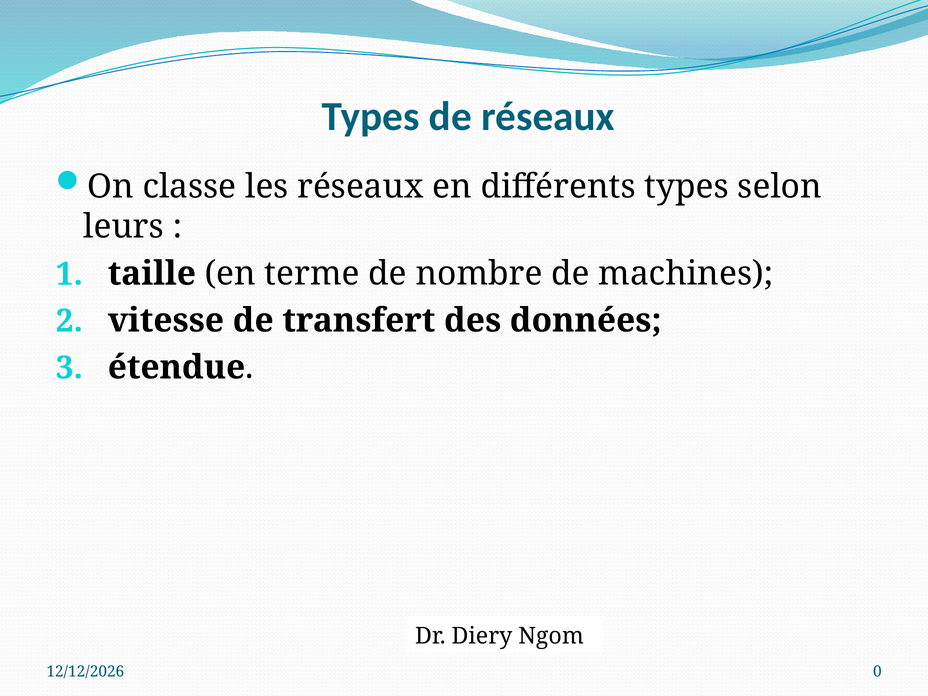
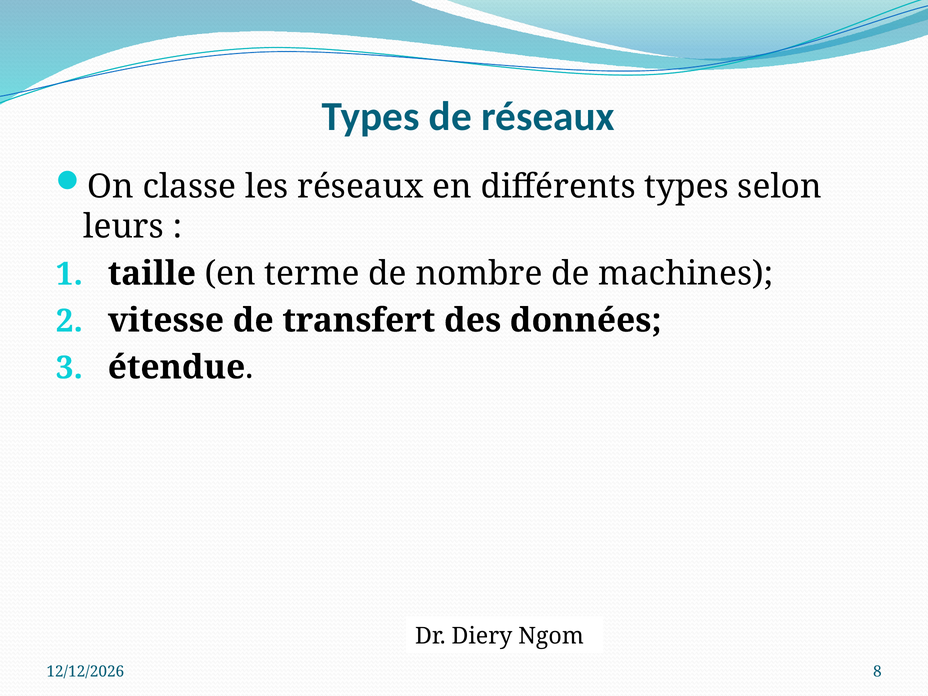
0: 0 -> 8
